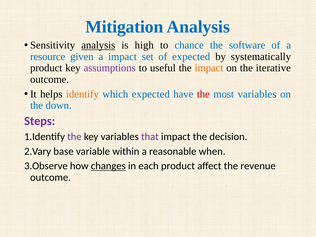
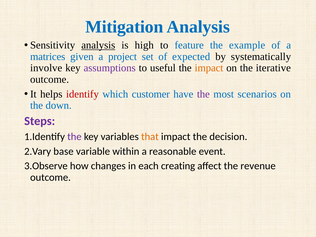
chance: chance -> feature
software: software -> example
resource: resource -> matrices
a impact: impact -> project
product at (46, 68): product -> involve
identify colour: orange -> red
which expected: expected -> customer
the at (203, 94) colour: red -> purple
most variables: variables -> scenarios
that colour: purple -> orange
when: when -> event
changes underline: present -> none
each product: product -> creating
